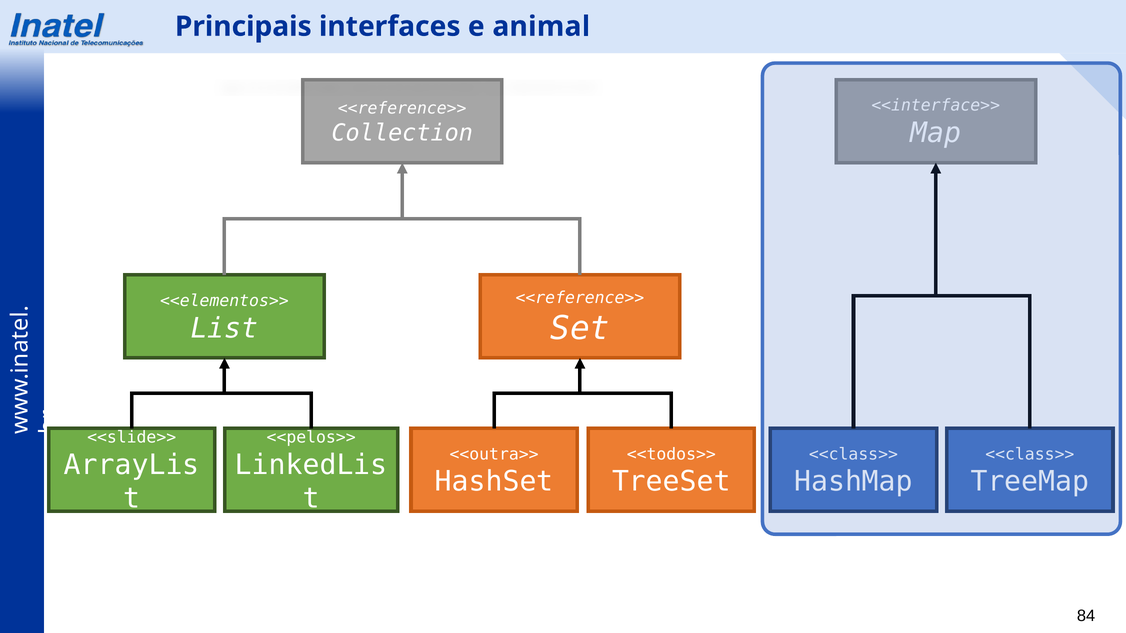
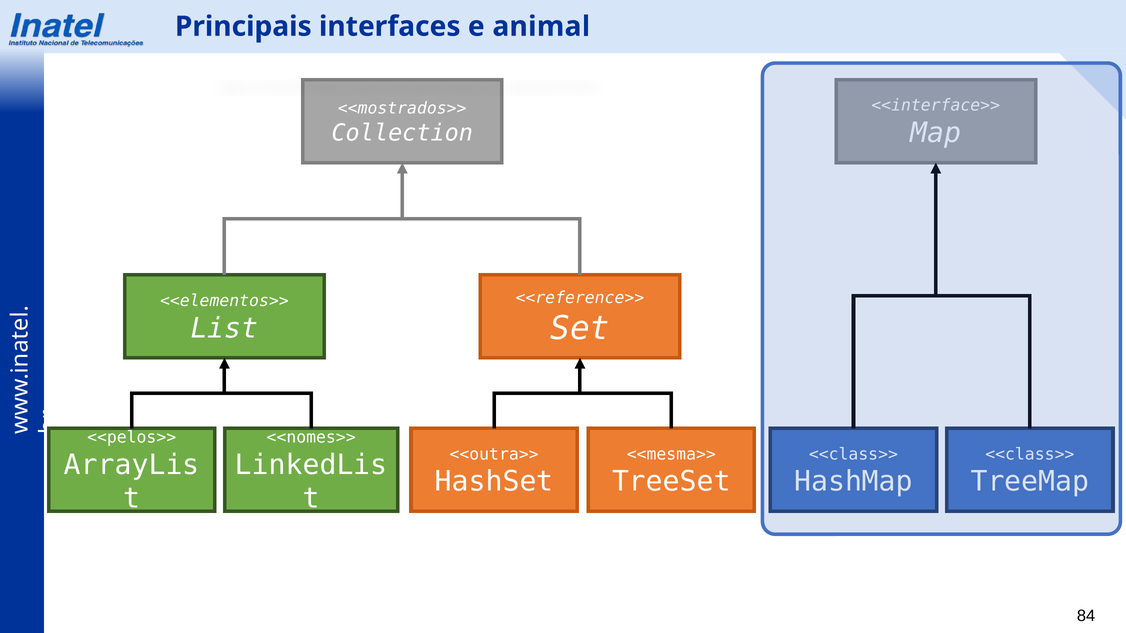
<<reference>> at (402, 108): <<reference>> -> <<mostrados>>
<<slide>>: <<slide>> -> <<pelos>>
<<pelos>>: <<pelos>> -> <<nomes>>
<<todos>>: <<todos>> -> <<mesma>>
